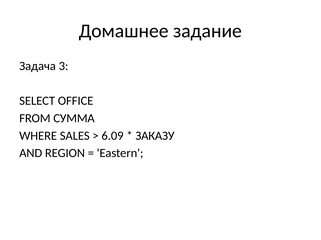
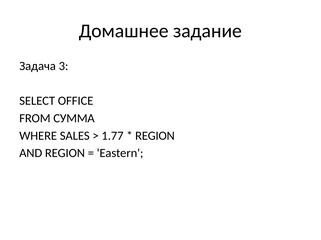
6.09: 6.09 -> 1.77
ЗАКАЗУ at (155, 136): ЗАКАЗУ -> REGION
